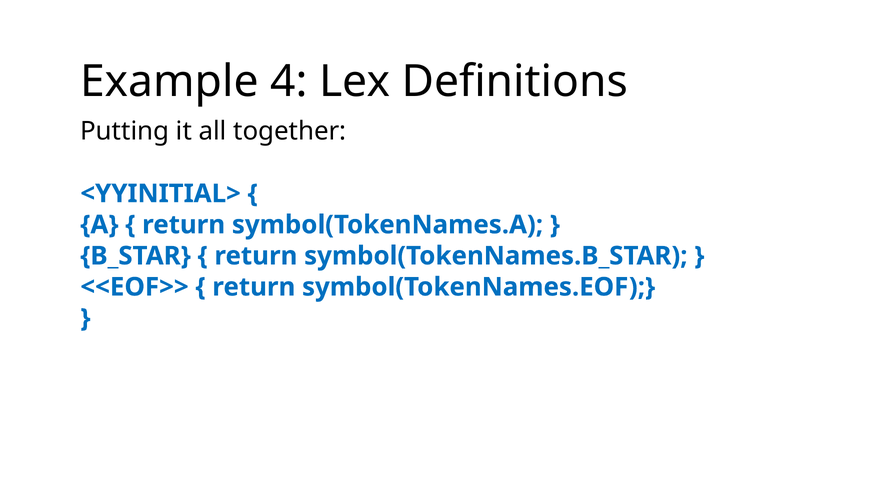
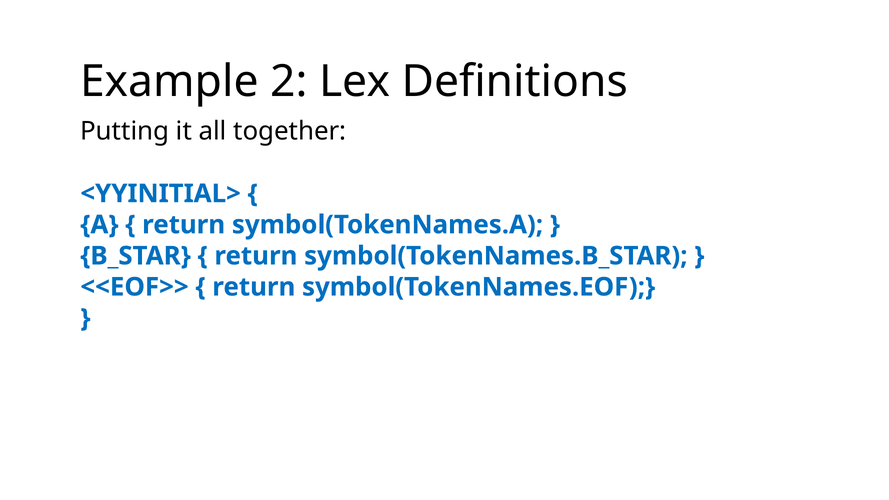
4: 4 -> 2
